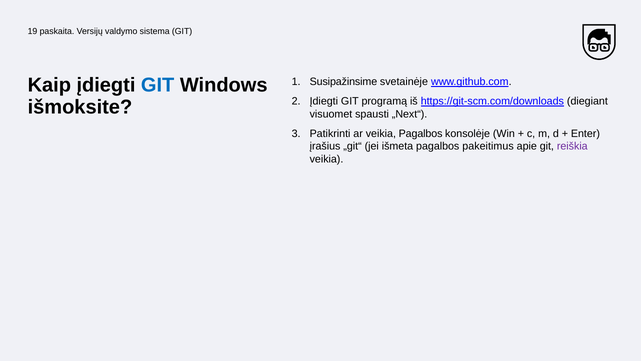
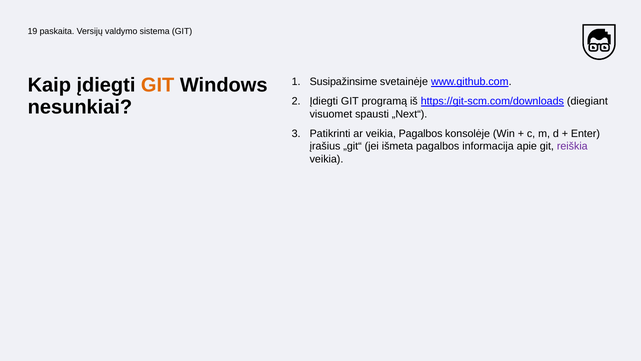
GIT at (158, 85) colour: blue -> orange
išmoksite: išmoksite -> nesunkiai
pakeitimus: pakeitimus -> informacija
